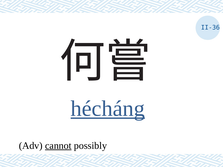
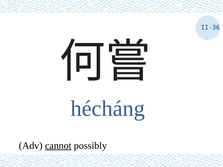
hécháng underline: present -> none
